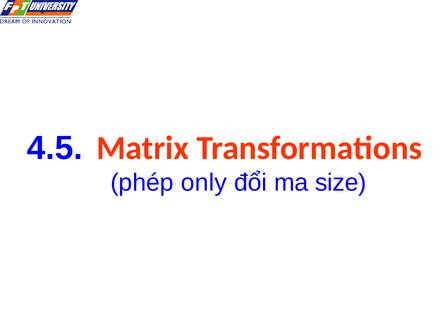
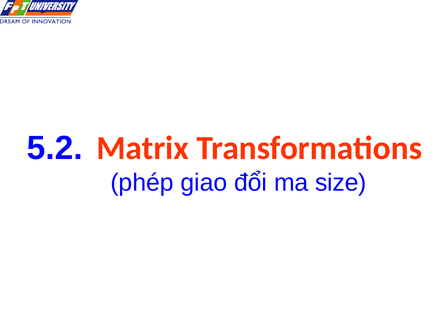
4.5: 4.5 -> 5.2
only: only -> giao
